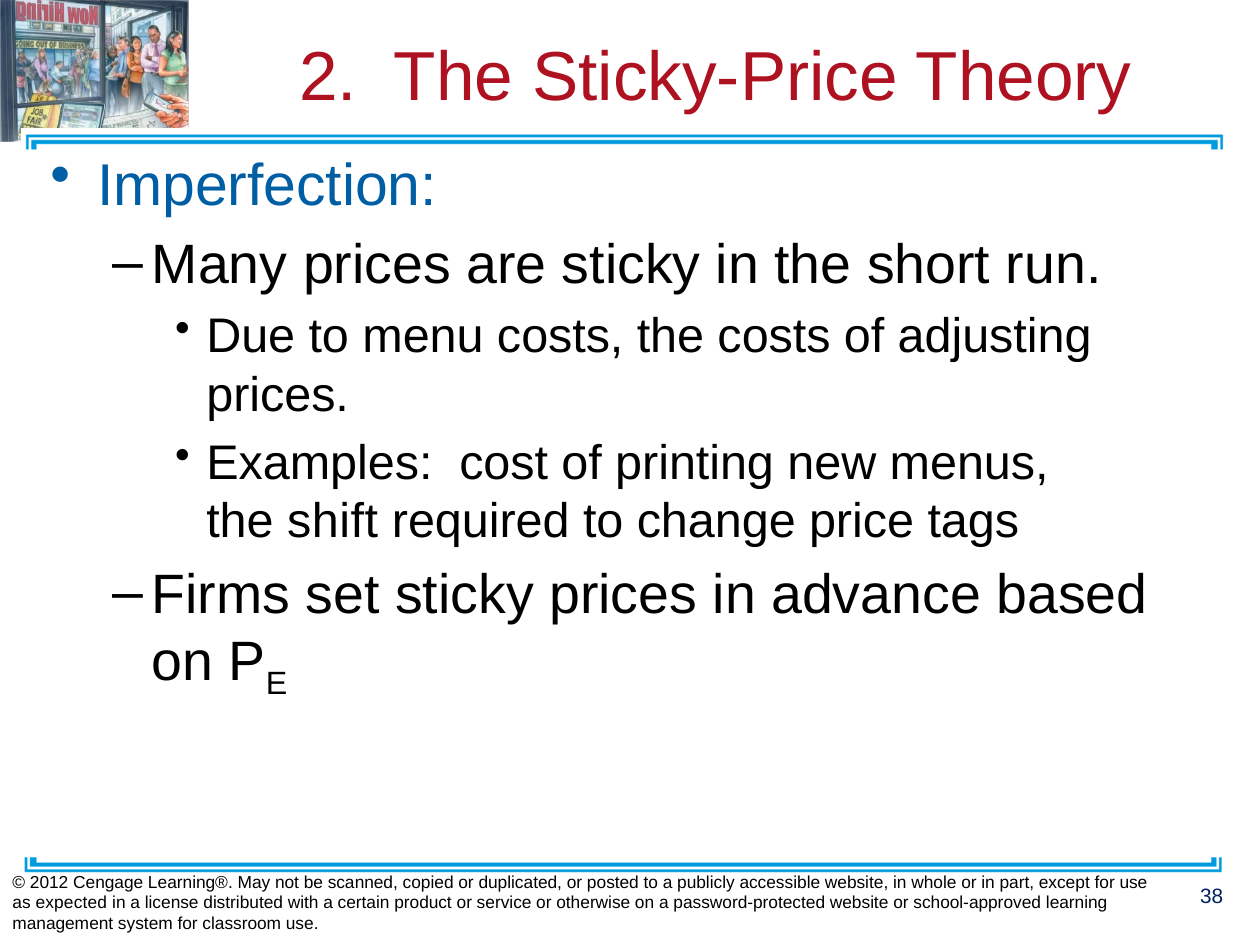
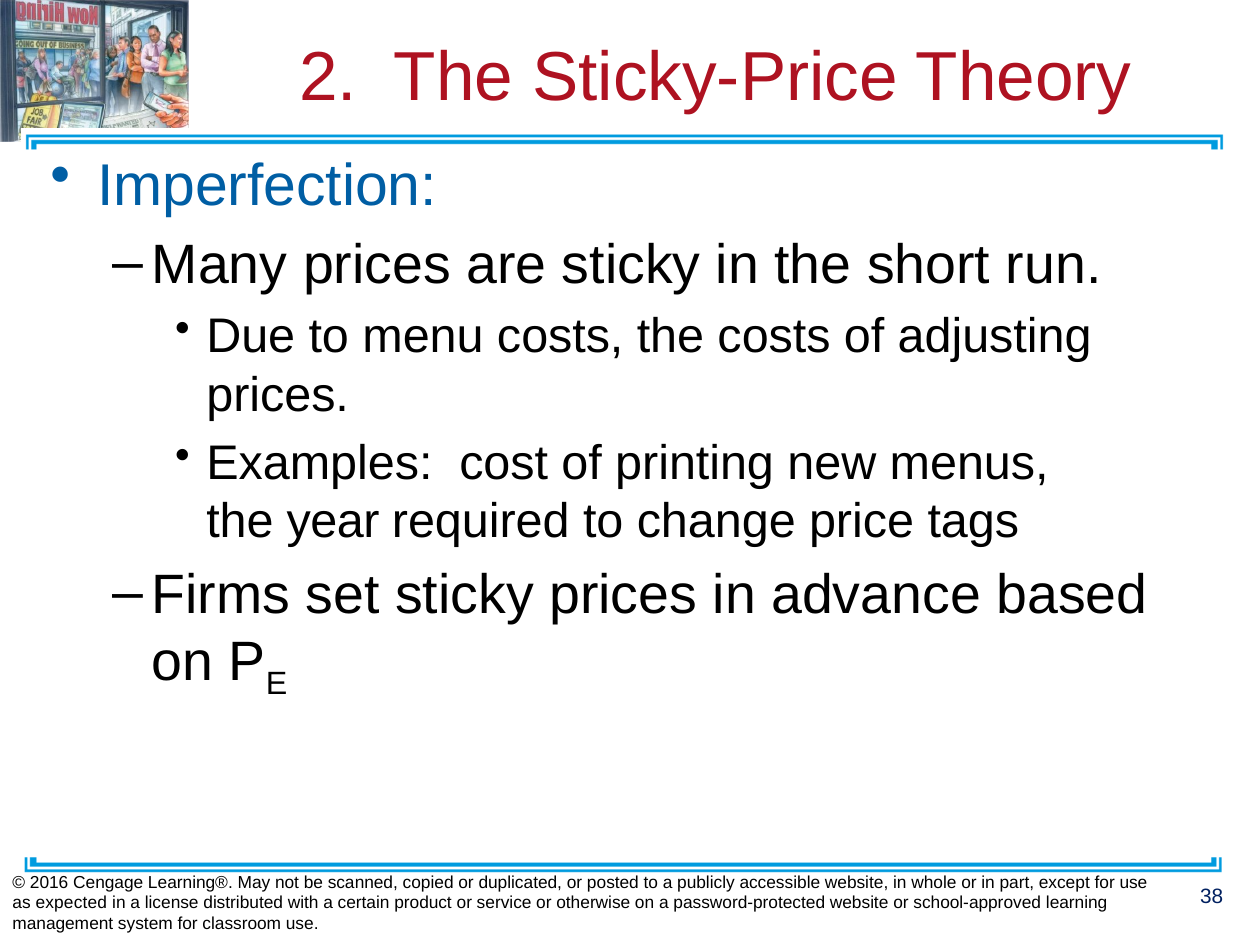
shift: shift -> year
2012: 2012 -> 2016
